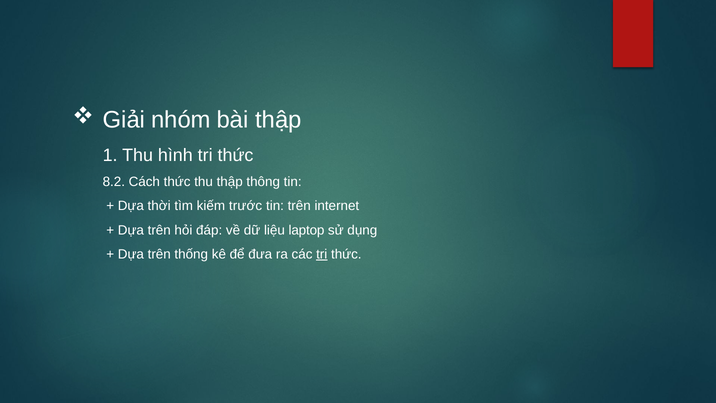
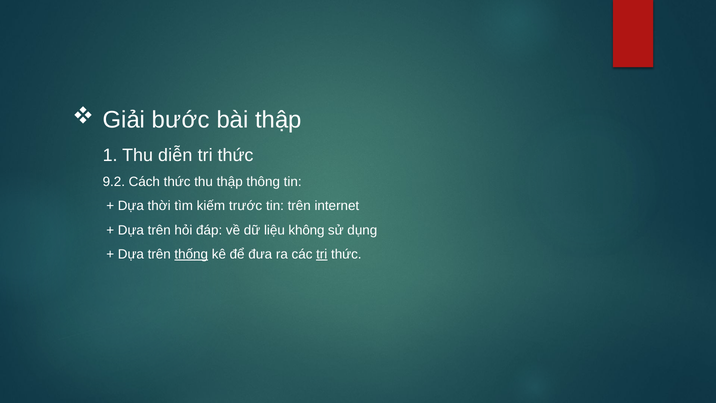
nhóm: nhóm -> bước
hình: hình -> diễn
8.2: 8.2 -> 9.2
laptop: laptop -> không
thống underline: none -> present
